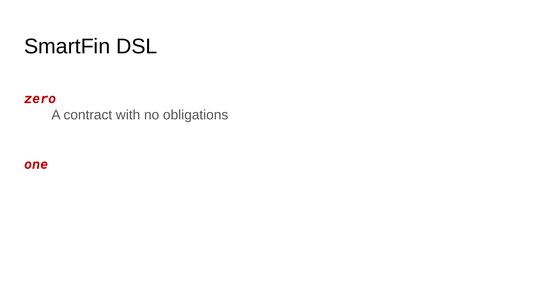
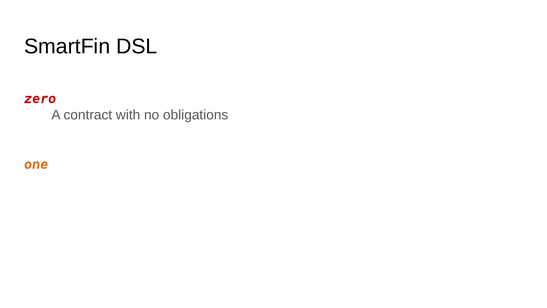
one colour: red -> orange
